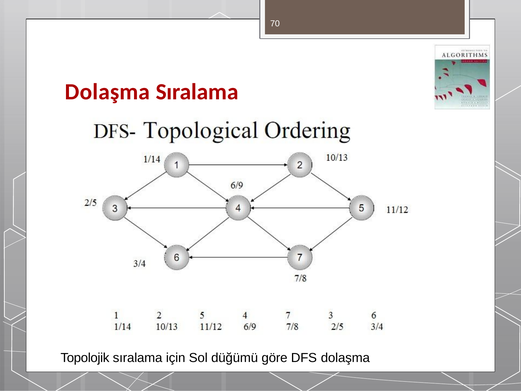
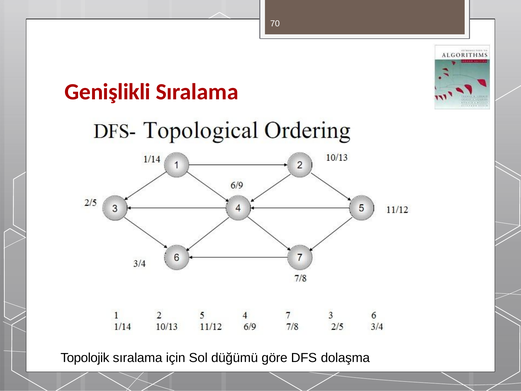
Dolaşma at (107, 92): Dolaşma -> Genişlikli
